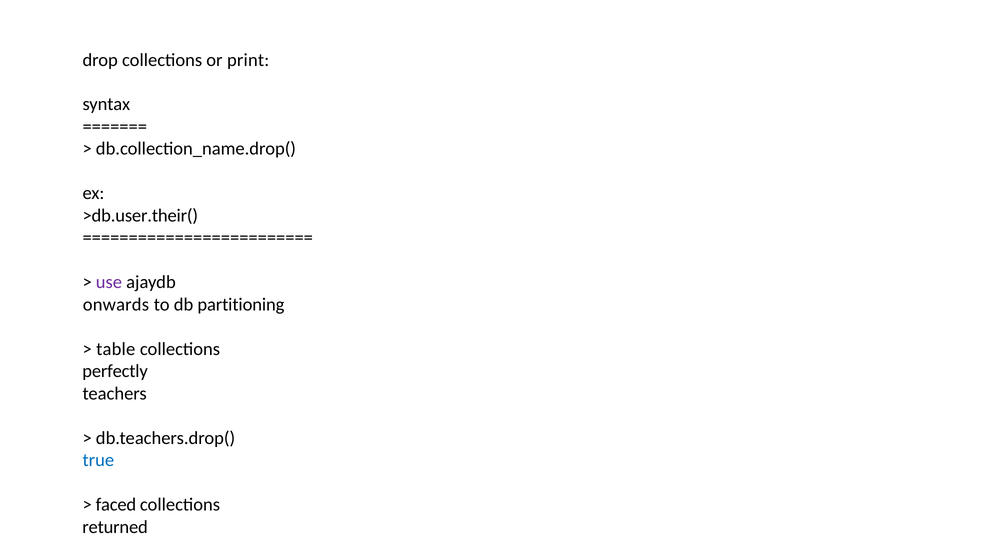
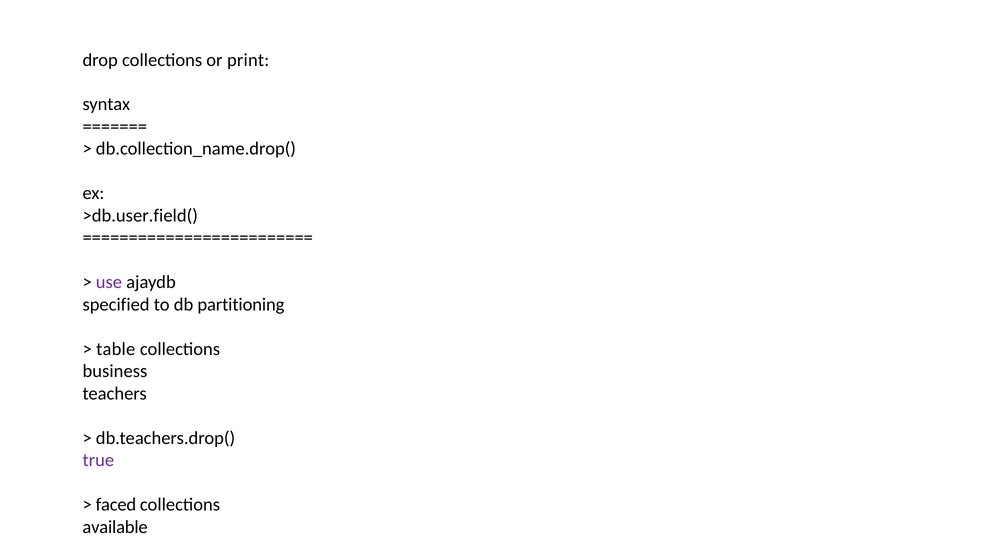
>db.user.their(: >db.user.their( -> >db.user.field(
onwards: onwards -> specified
perfectly: perfectly -> business
true colour: blue -> purple
returned: returned -> available
